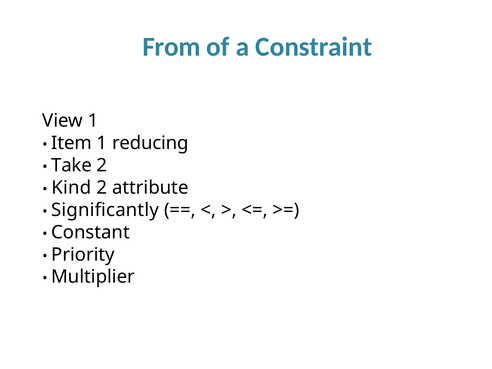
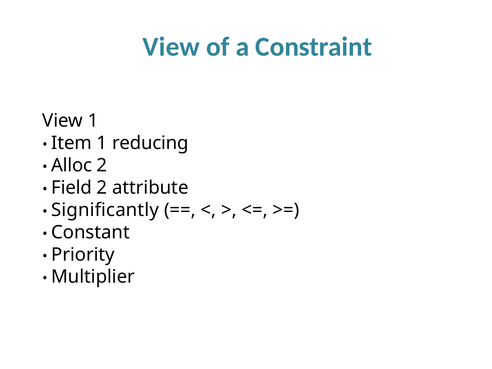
From at (172, 47): From -> View
Take: Take -> Alloc
Kind: Kind -> Field
